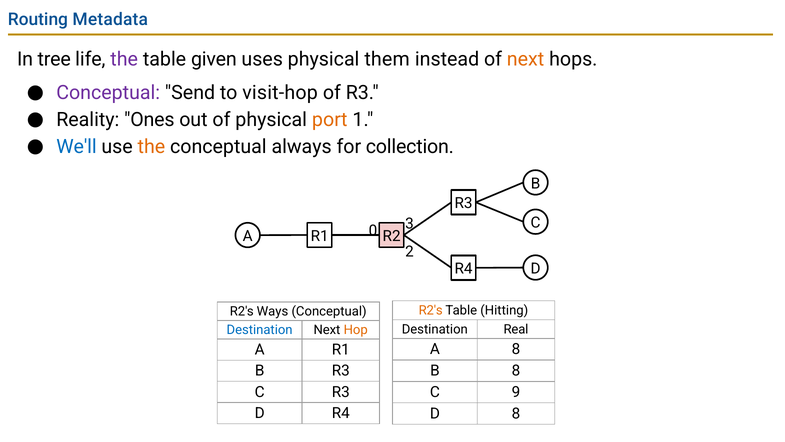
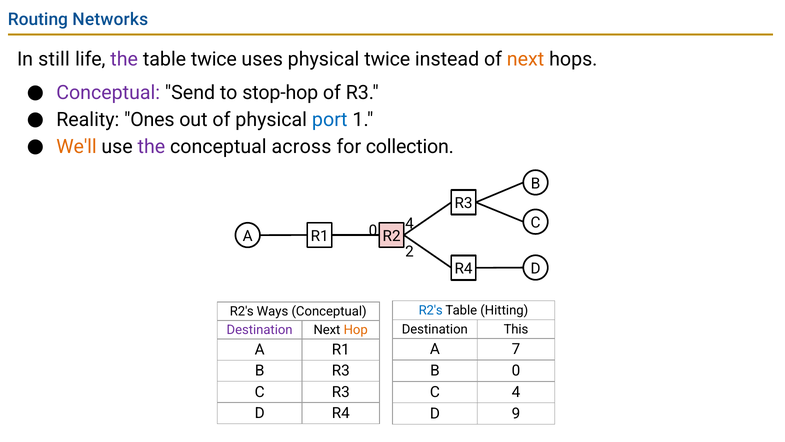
Metadata: Metadata -> Networks
tree: tree -> still
table given: given -> twice
physical them: them -> twice
visit-hop: visit-hop -> stop-hop
port colour: orange -> blue
We'll colour: blue -> orange
the at (151, 147) colour: orange -> purple
always: always -> across
0 3: 3 -> 4
R2's at (431, 310) colour: orange -> blue
Real: Real -> This
Destination at (260, 330) colour: blue -> purple
A 8: 8 -> 7
B 8: 8 -> 0
C 9: 9 -> 4
D 8: 8 -> 9
